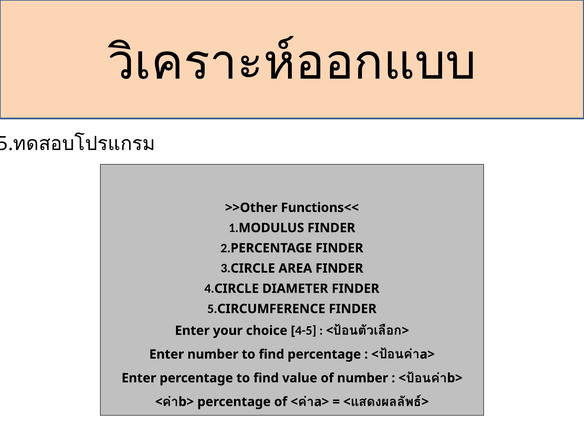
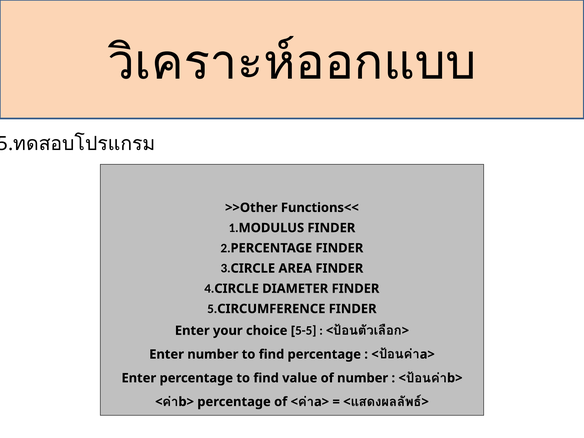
4-5: 4-5 -> 5-5
